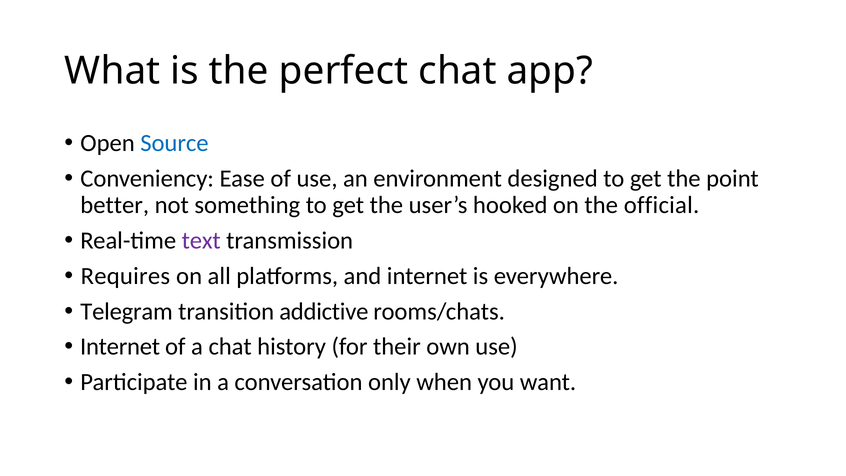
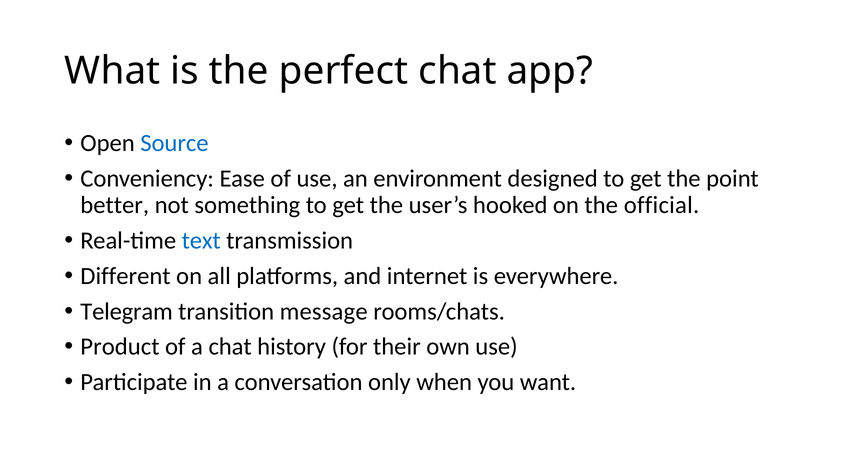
text colour: purple -> blue
Requires: Requires -> Different
addictive: addictive -> message
Internet at (120, 347): Internet -> Product
